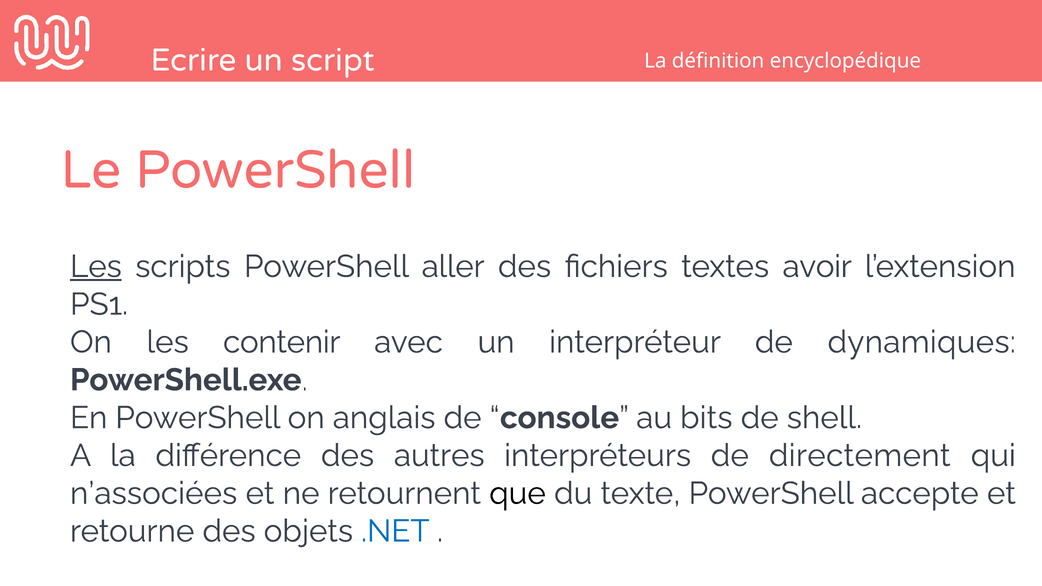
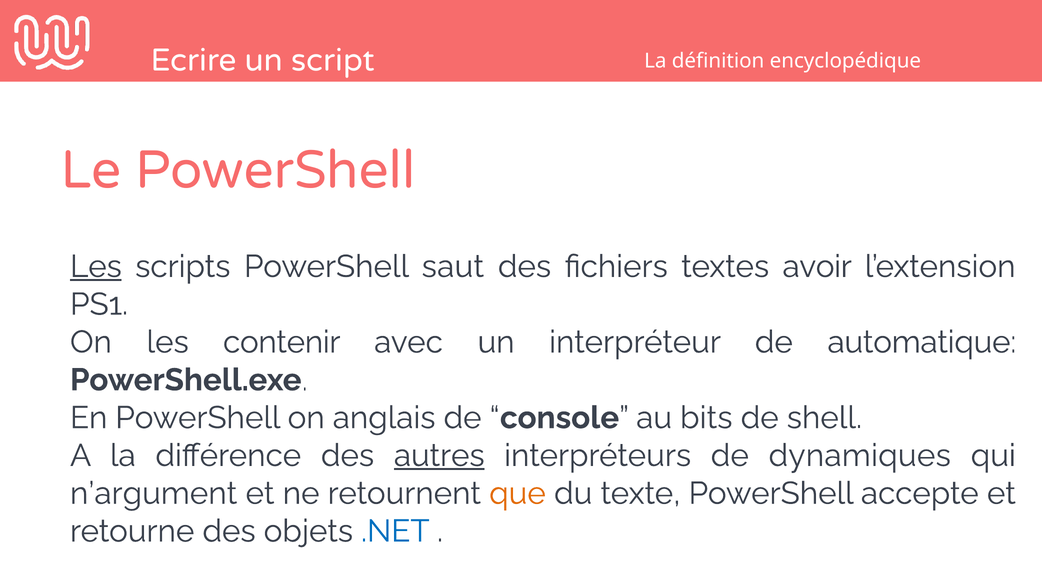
aller: aller -> saut
dynamiques: dynamiques -> automatique
autres underline: none -> present
directement: directement -> dynamiques
n’associées: n’associées -> n’argument
que colour: black -> orange
